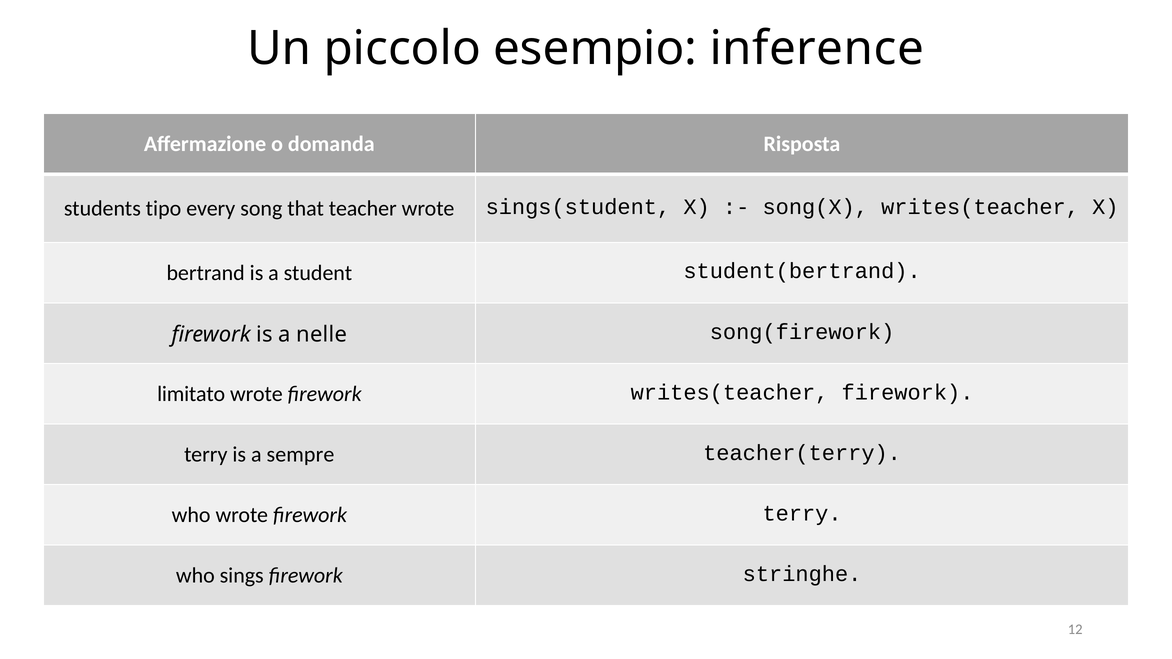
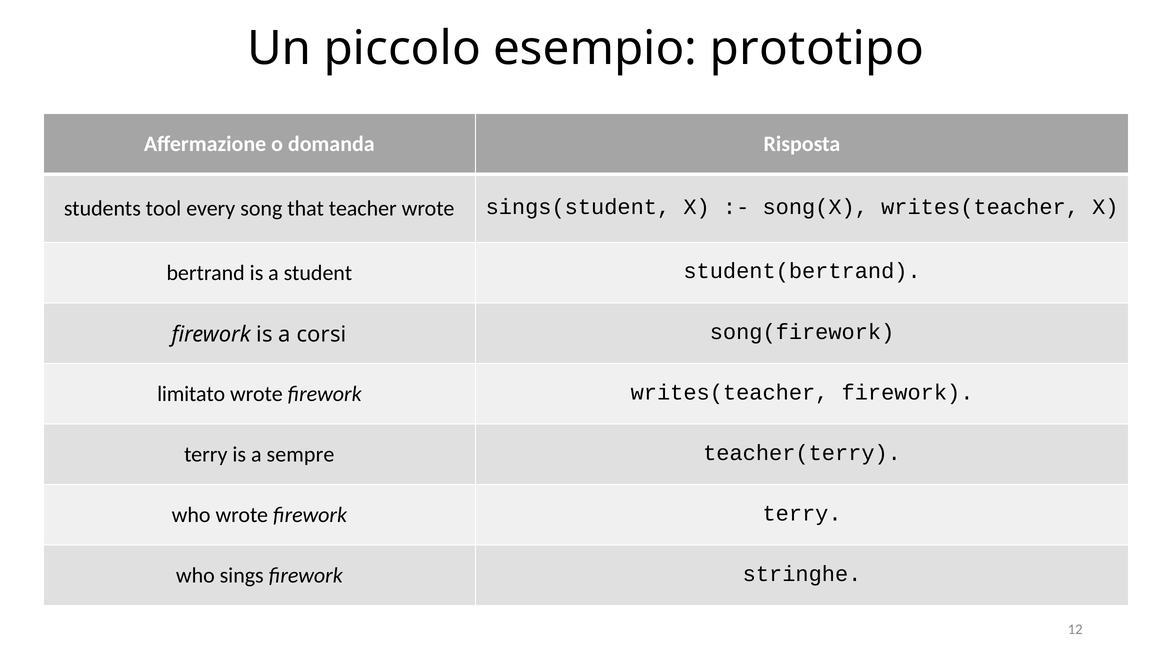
inference: inference -> prototipo
tipo: tipo -> tool
nelle: nelle -> corsi
